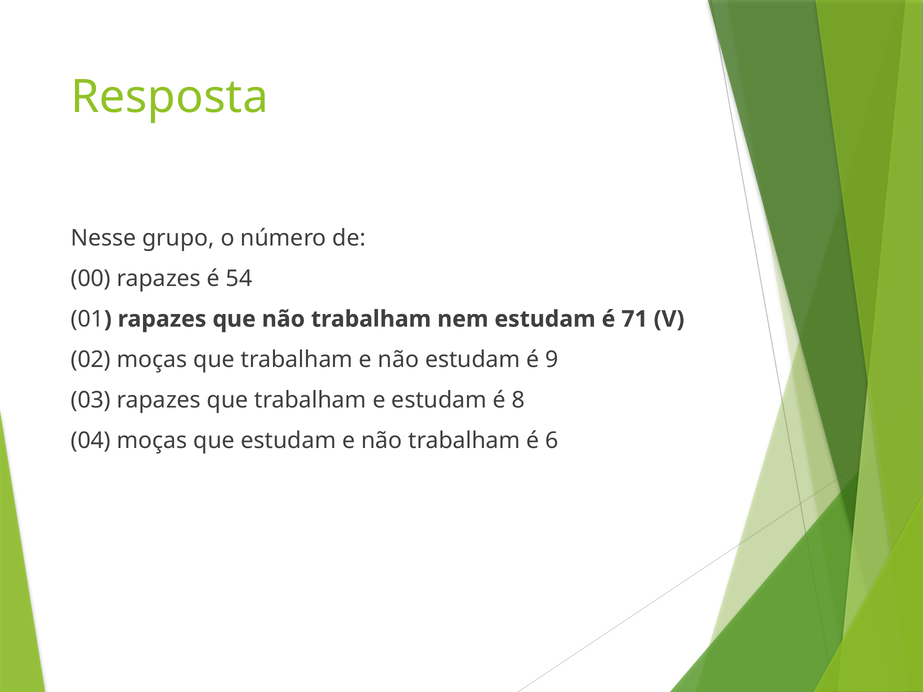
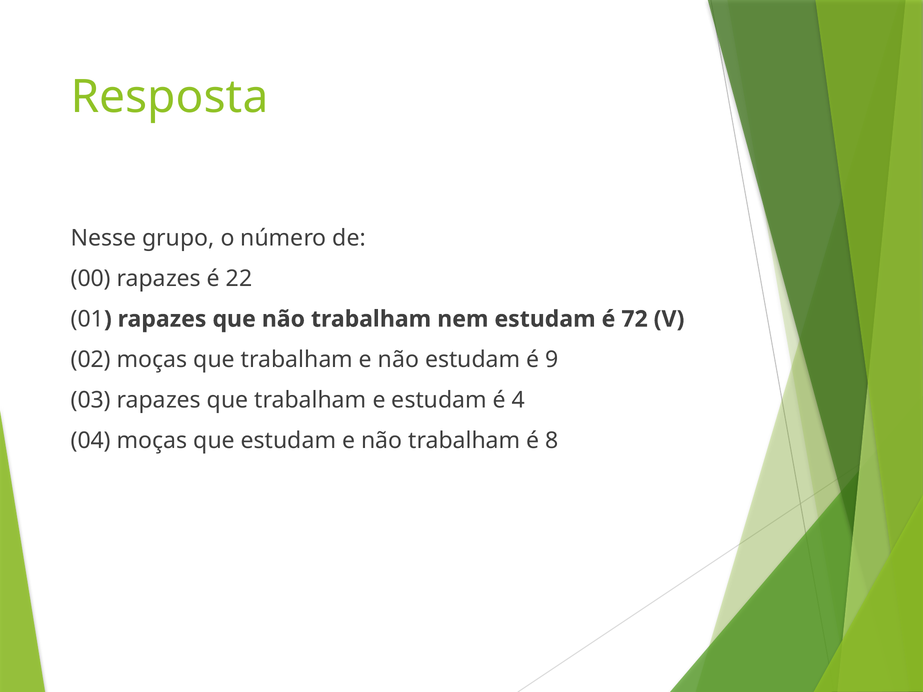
54: 54 -> 22
71: 71 -> 72
8: 8 -> 4
6: 6 -> 8
